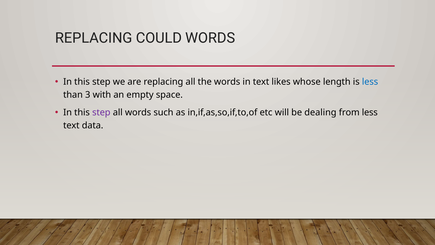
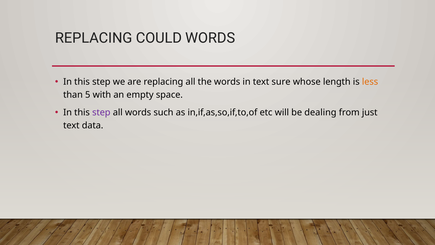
likes: likes -> sure
less at (370, 82) colour: blue -> orange
3: 3 -> 5
from less: less -> just
